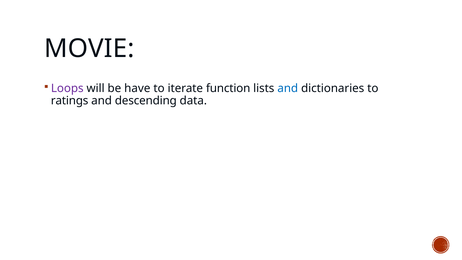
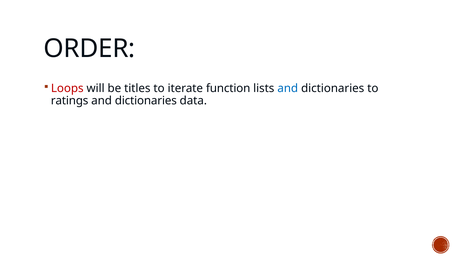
MOVIE: MOVIE -> ORDER
Loops colour: purple -> red
have: have -> titles
descending at (146, 101): descending -> dictionaries
